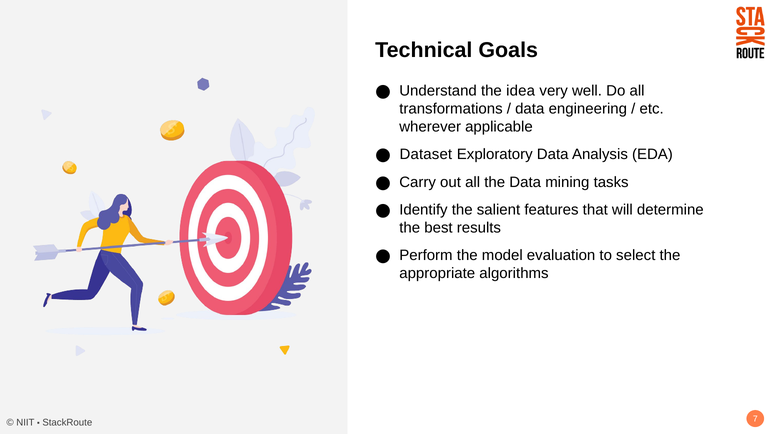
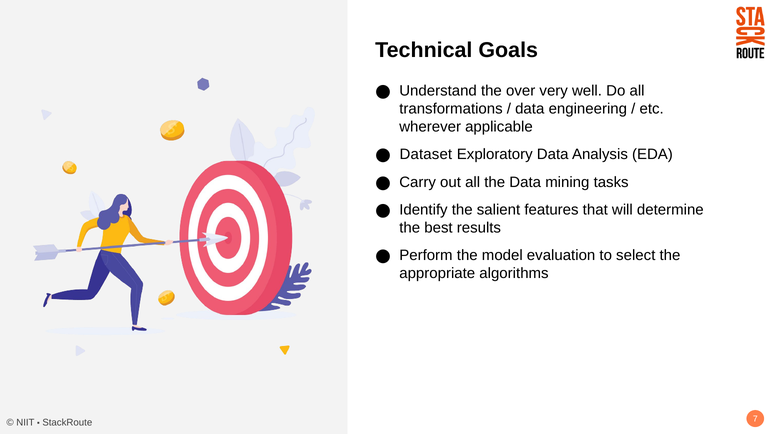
idea: idea -> over
